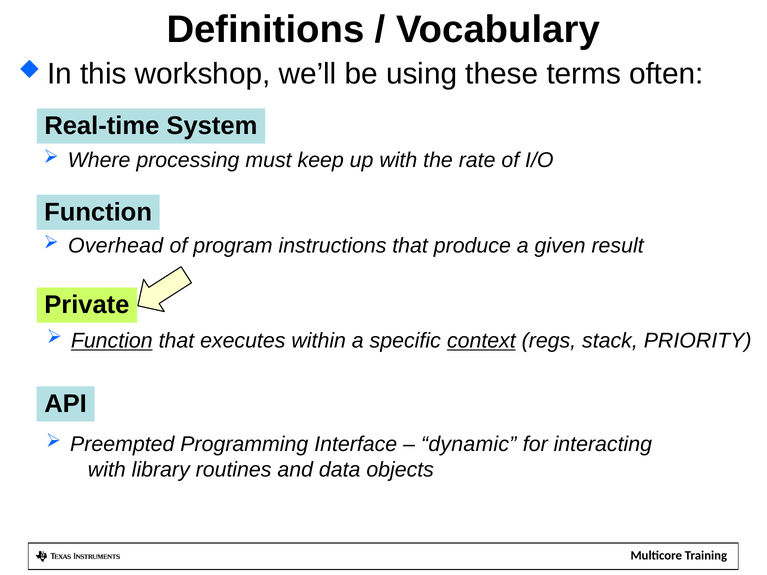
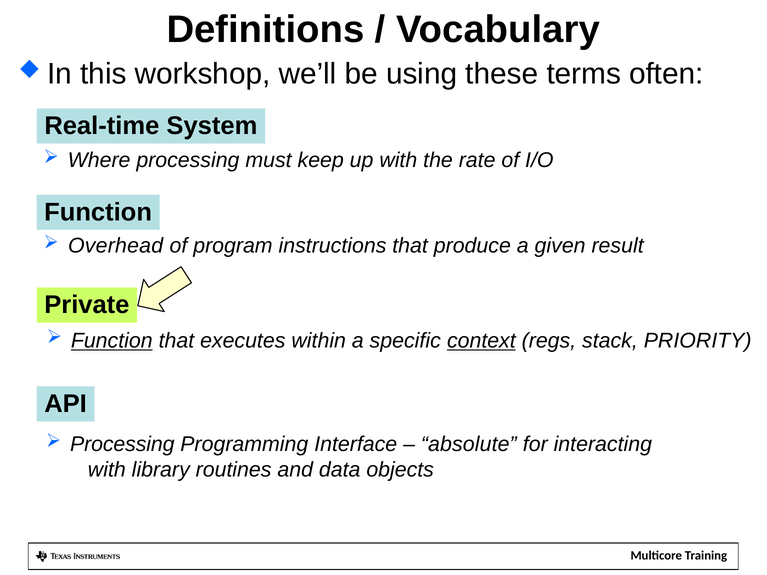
Preempted at (122, 444): Preempted -> Processing
dynamic: dynamic -> absolute
